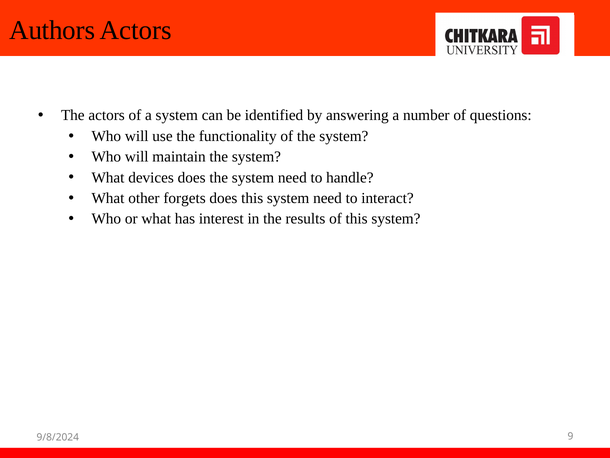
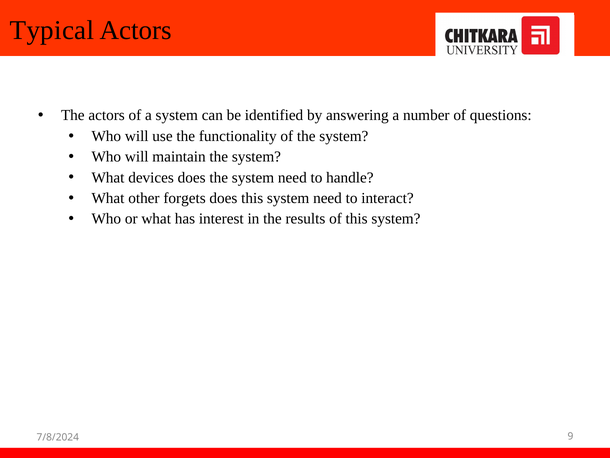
Authors: Authors -> Typical
9/8/2024: 9/8/2024 -> 7/8/2024
